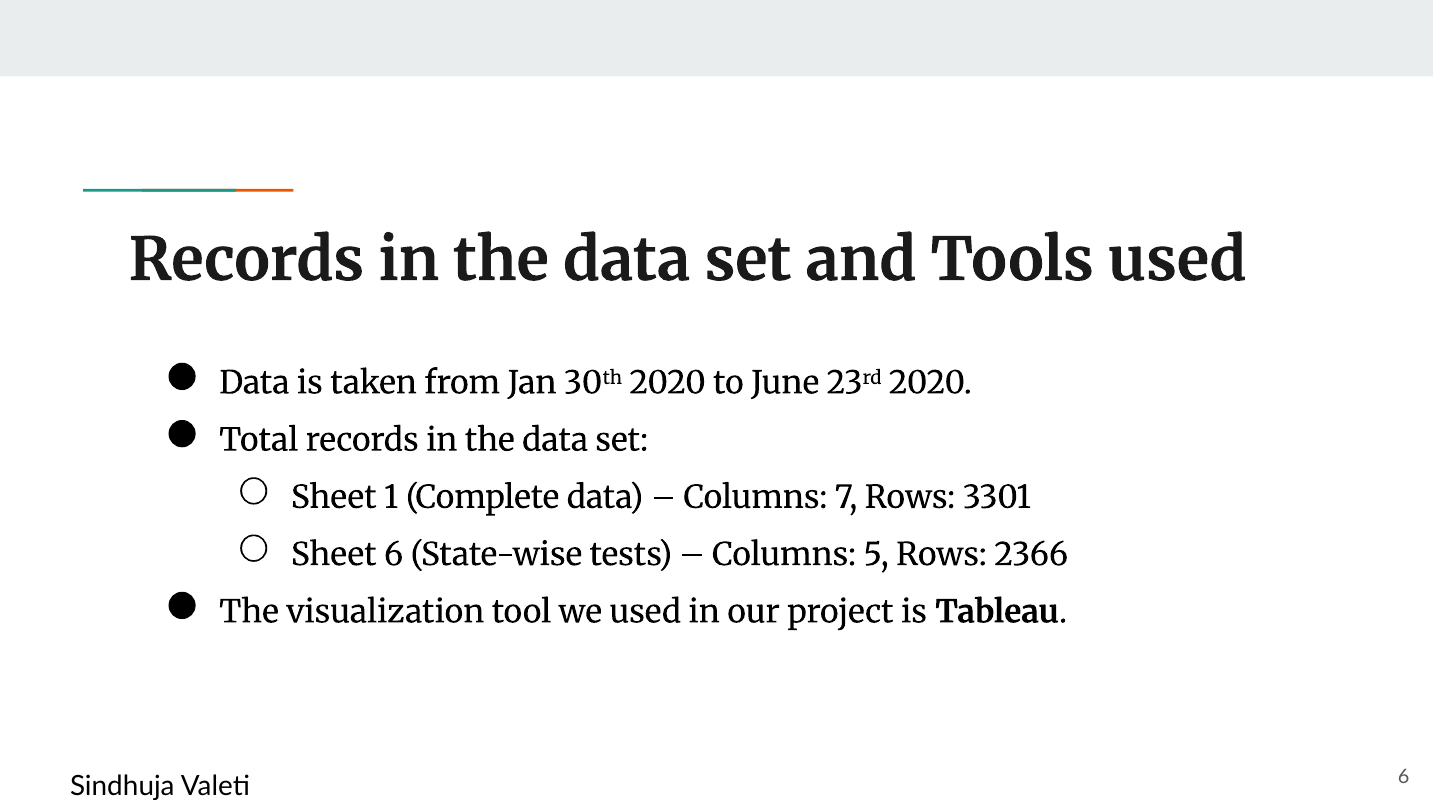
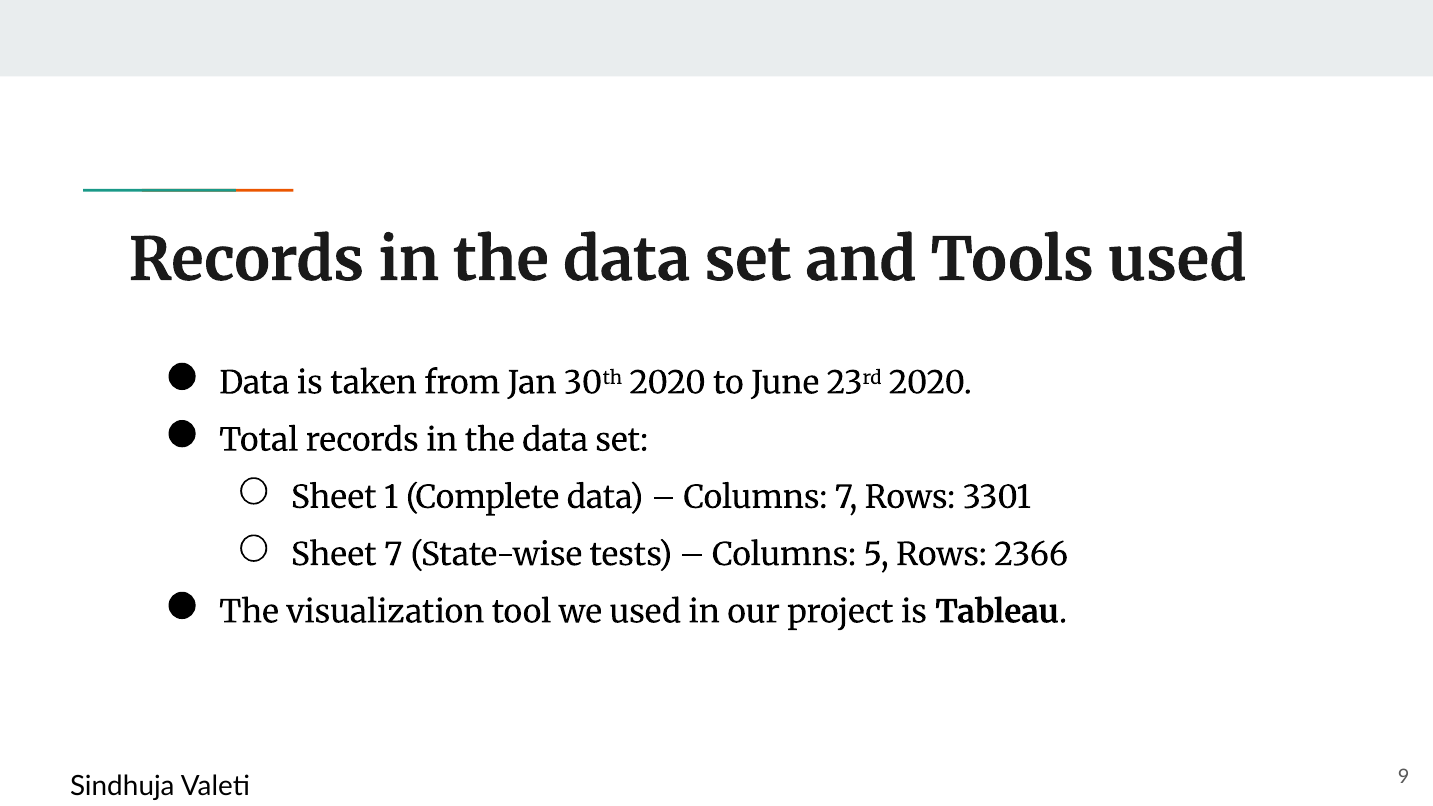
Sheet 6: 6 -> 7
Valeti 6: 6 -> 9
